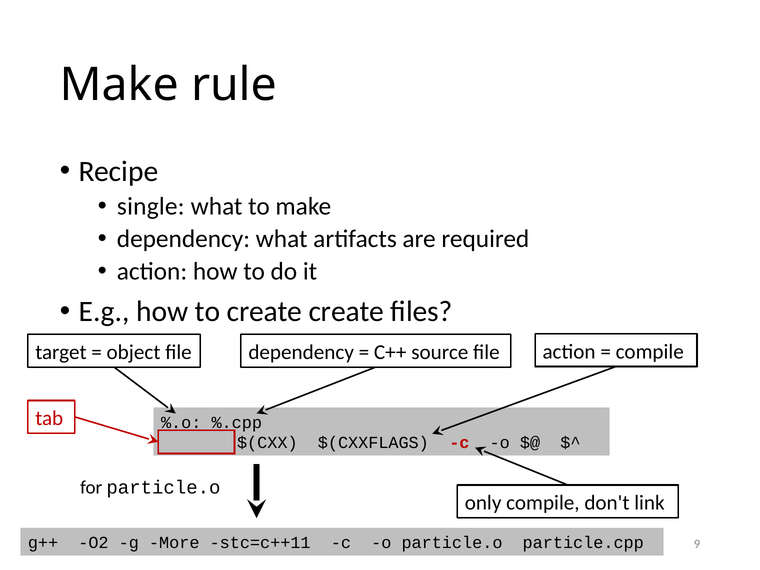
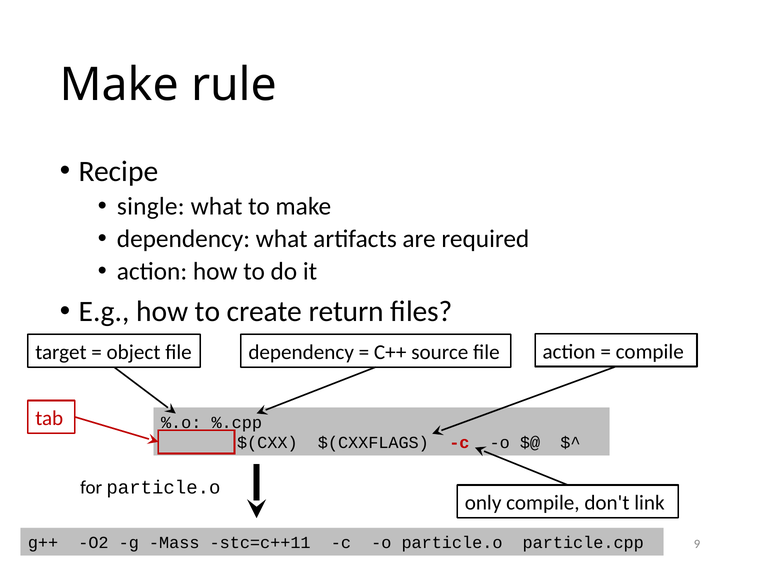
create create: create -> return
More: More -> Mass
